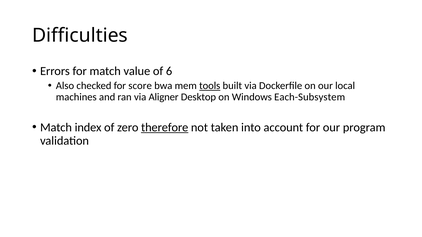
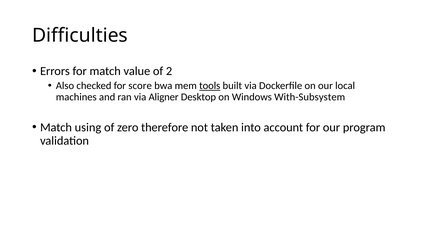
6: 6 -> 2
Each-Subsystem: Each-Subsystem -> With-Subsystem
index: index -> using
therefore underline: present -> none
